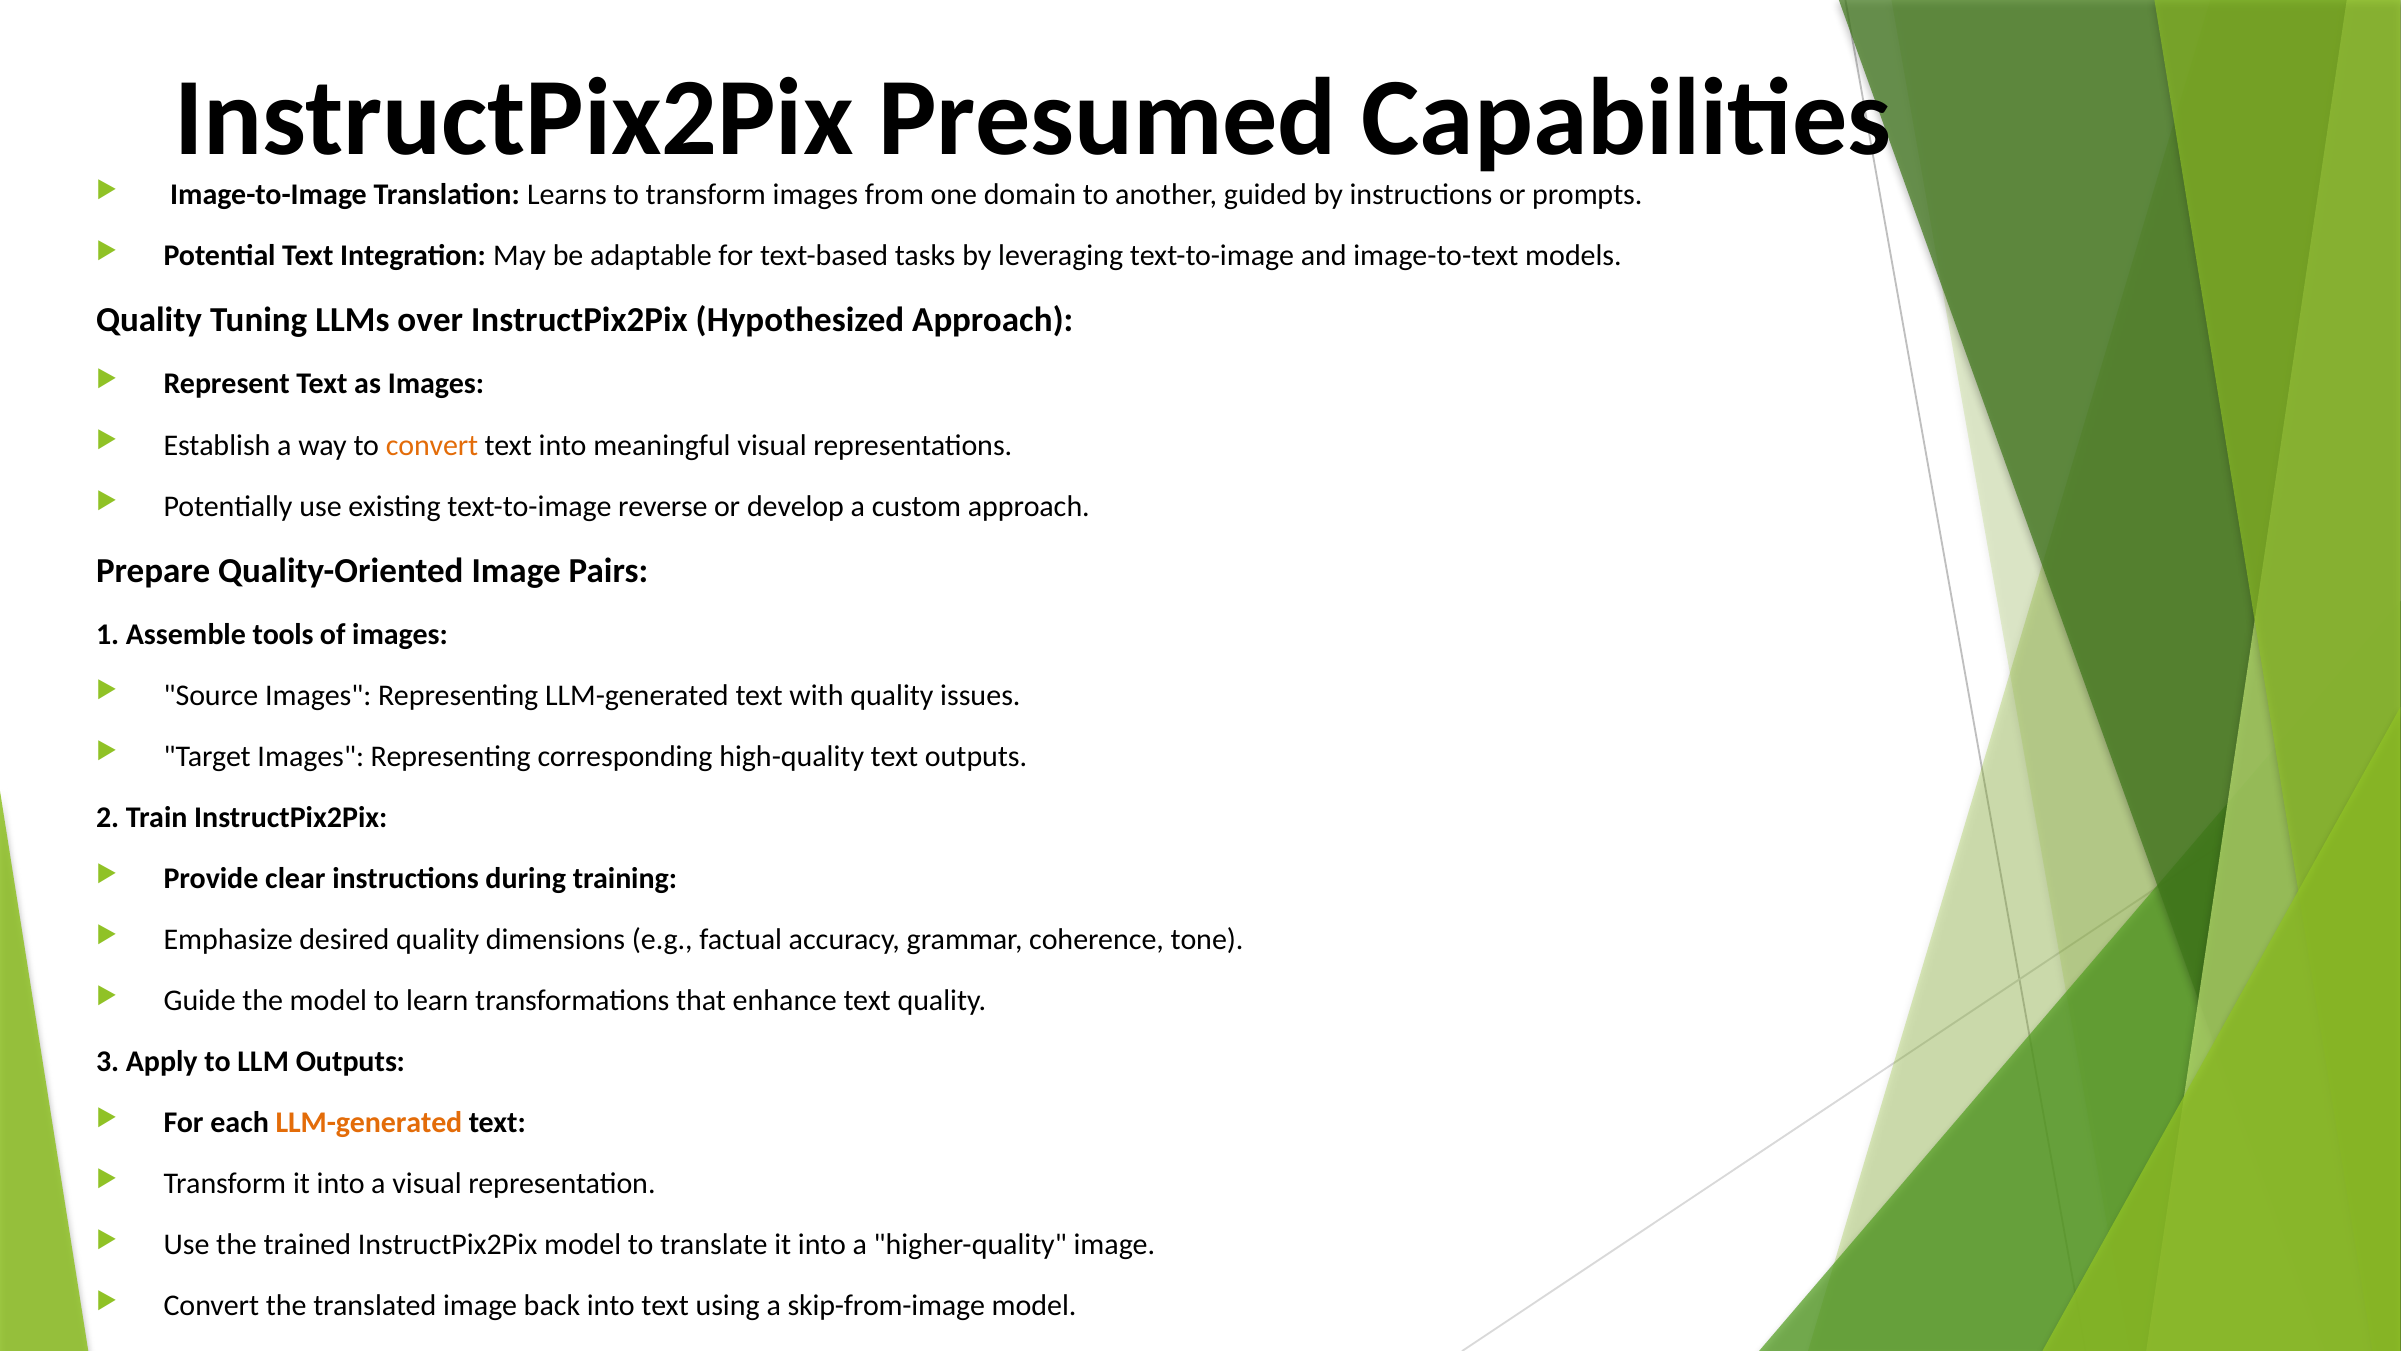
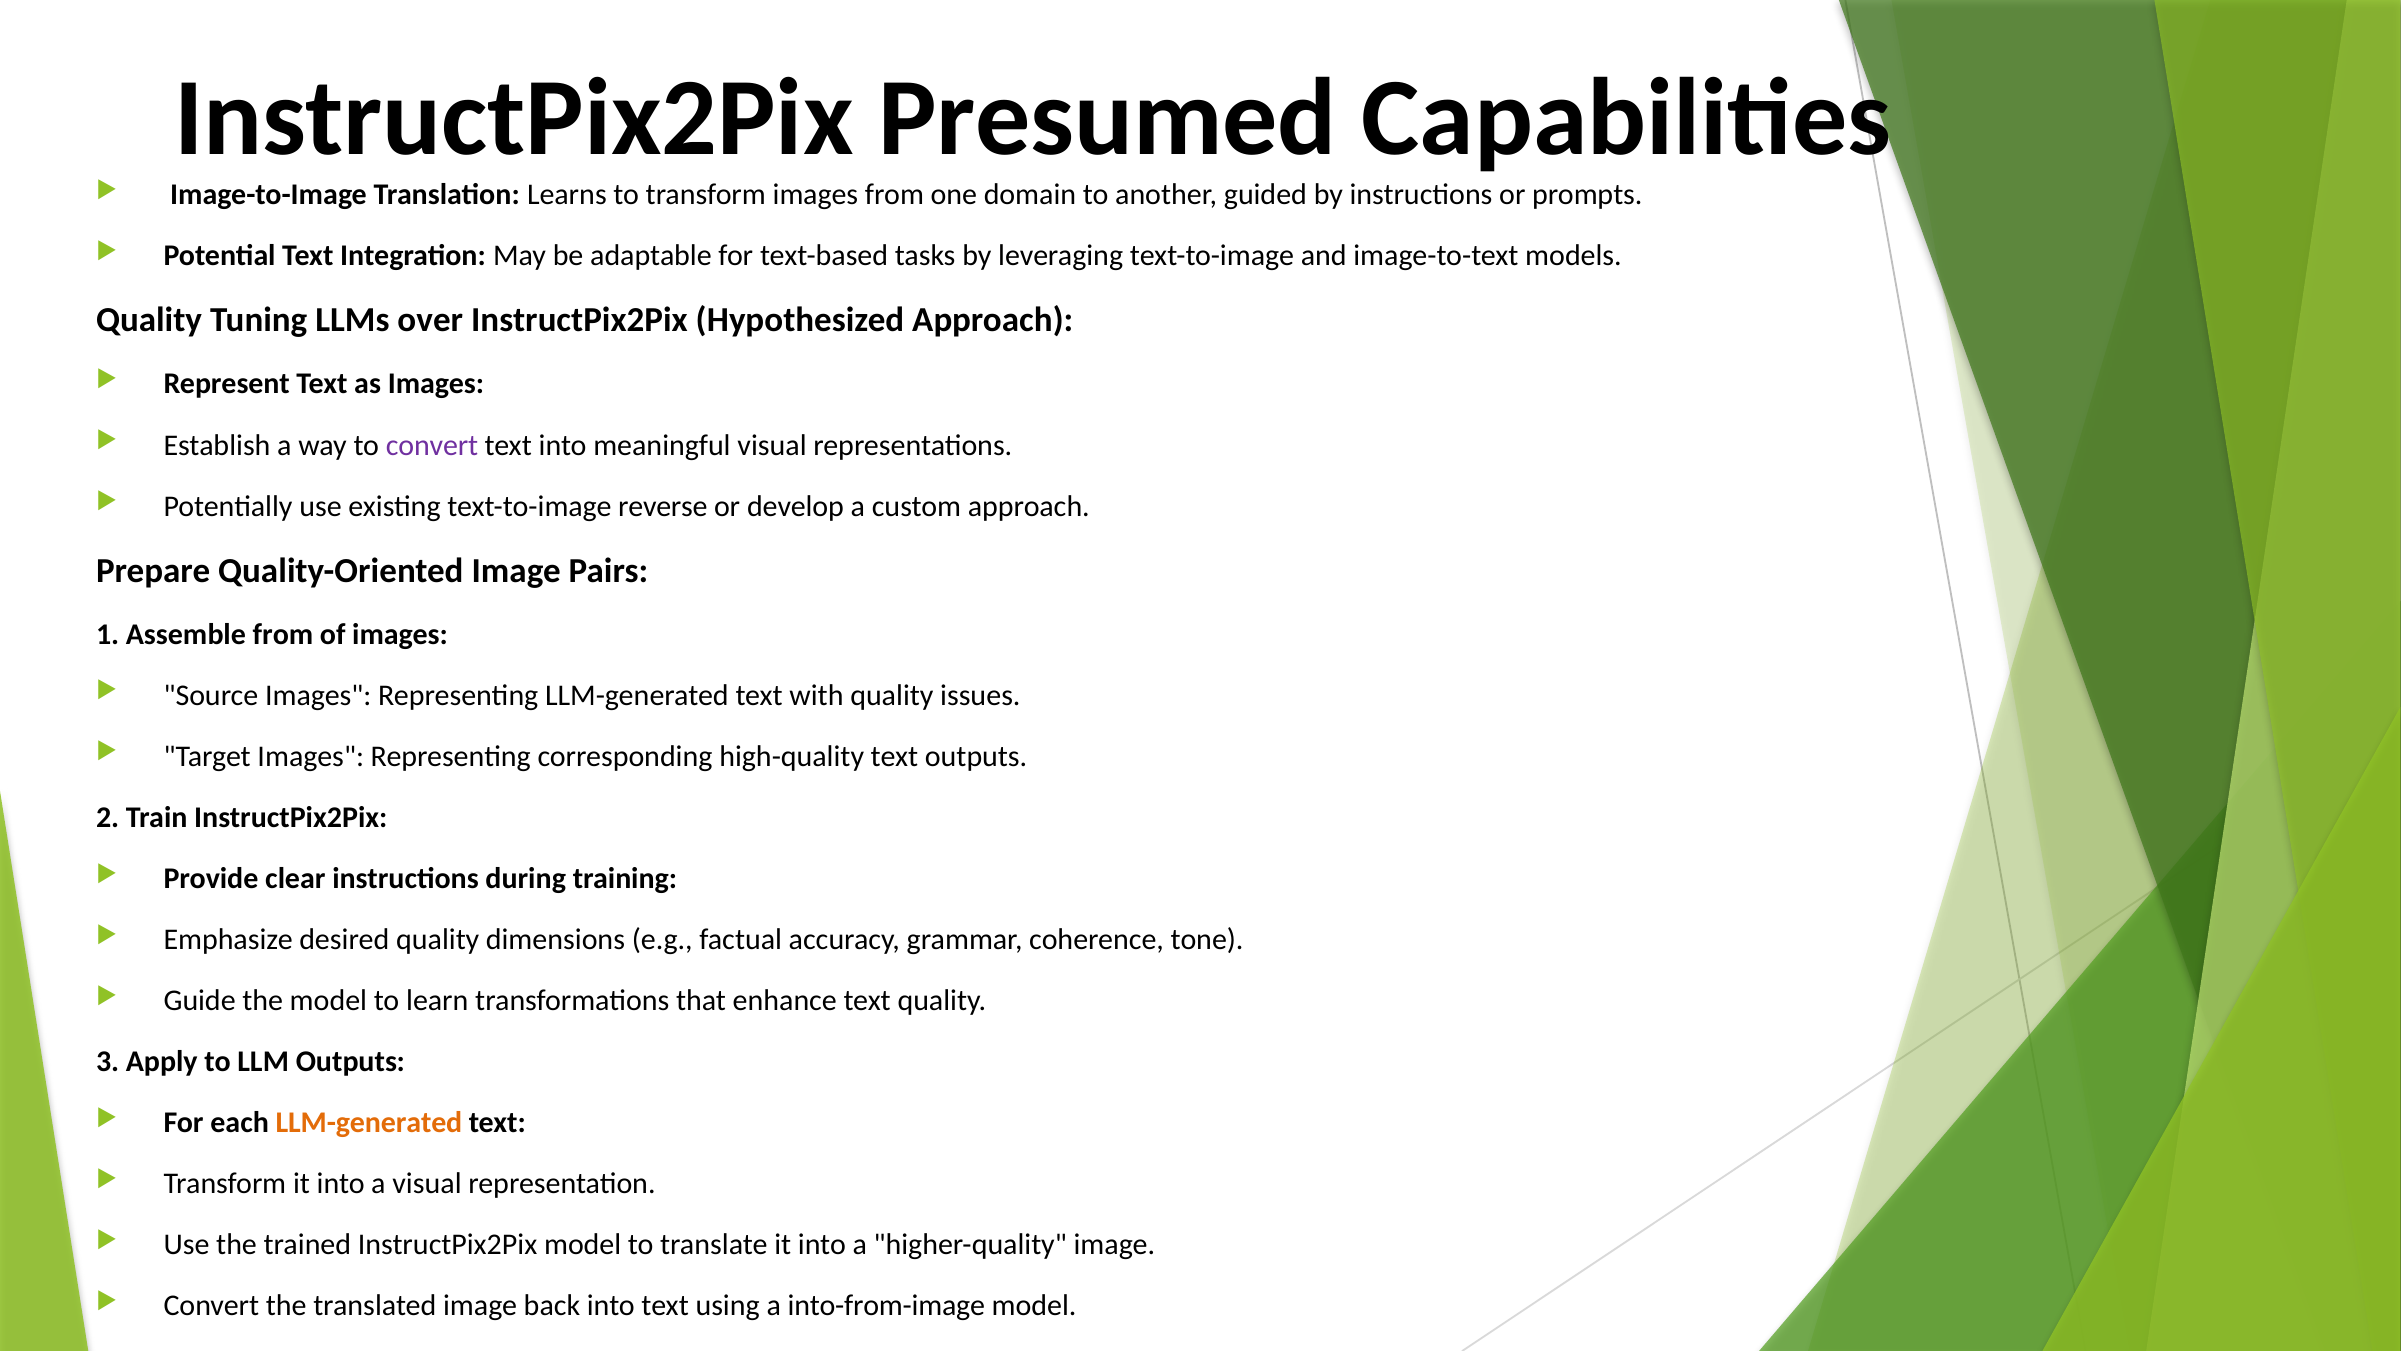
convert at (432, 445) colour: orange -> purple
Assemble tools: tools -> from
skip-from-image: skip-from-image -> into-from-image
